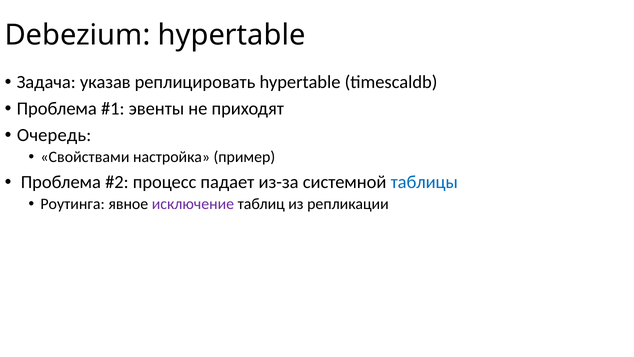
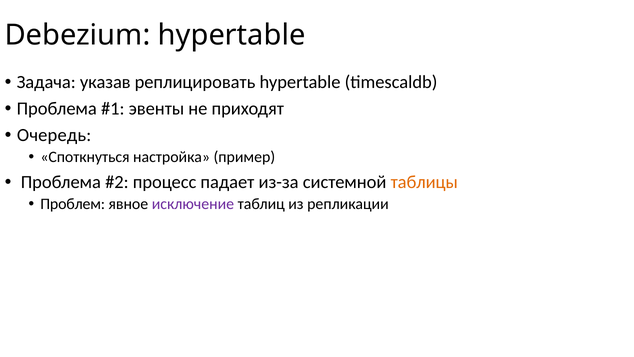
Свойствами: Свойствами -> Споткнуться
таблицы colour: blue -> orange
Роутинга: Роутинга -> Проблем
